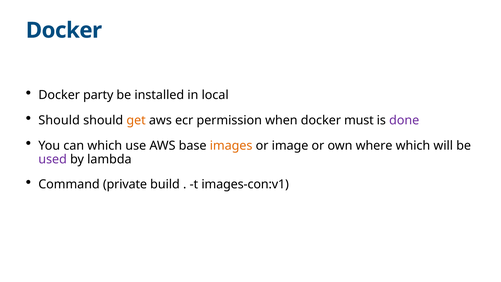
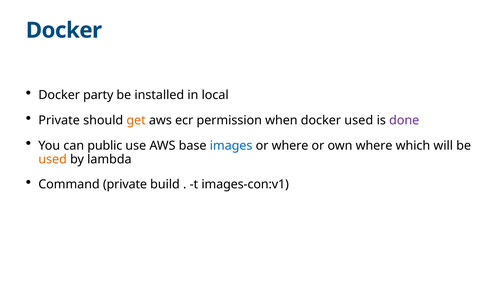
Should at (59, 120): Should -> Private
docker must: must -> used
can which: which -> public
images colour: orange -> blue
or image: image -> where
used at (53, 159) colour: purple -> orange
